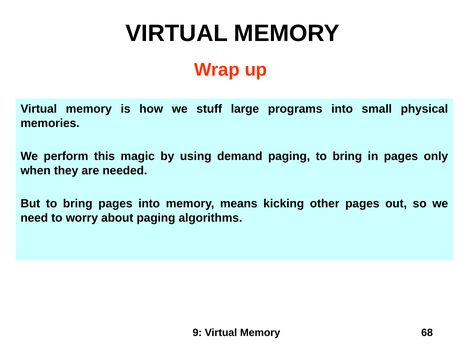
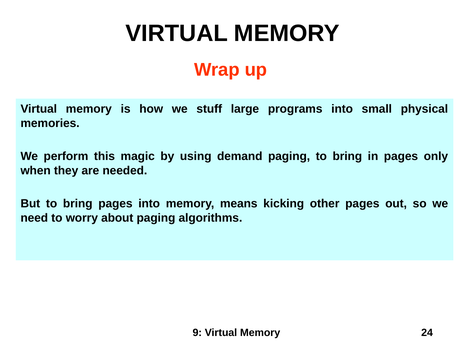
68: 68 -> 24
